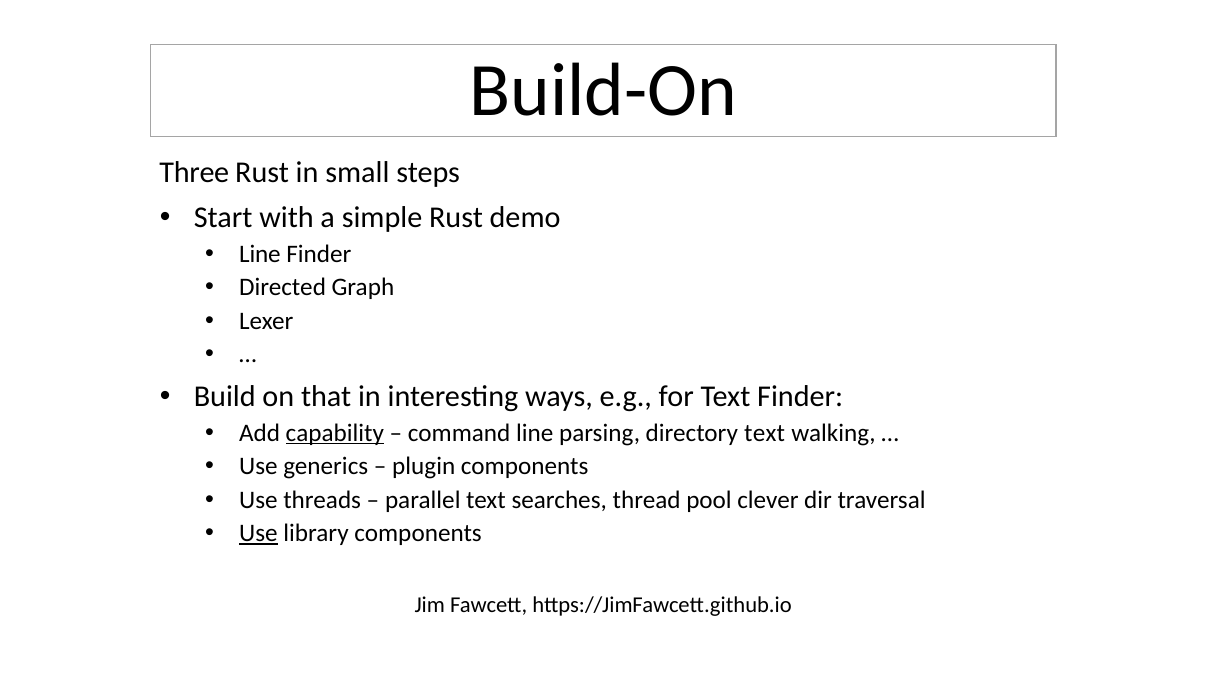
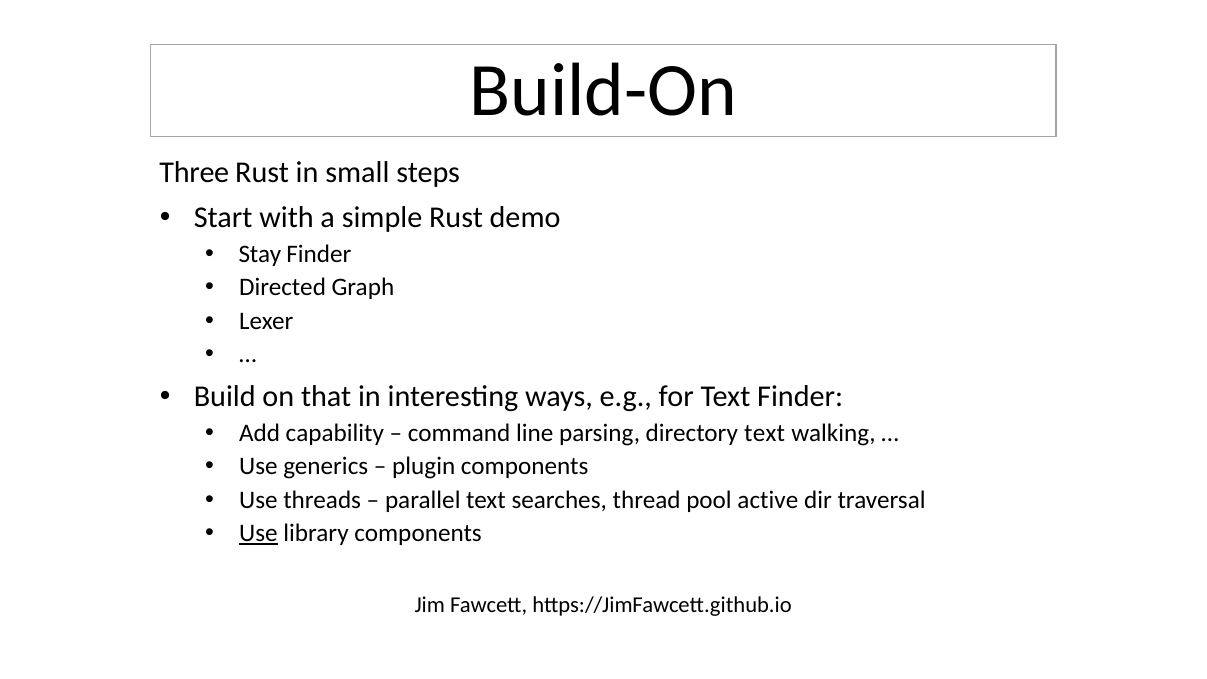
Line at (260, 254): Line -> Stay
capability underline: present -> none
clever: clever -> active
